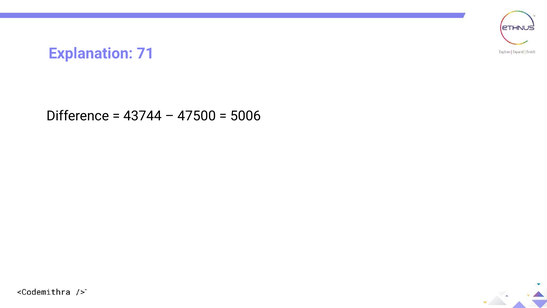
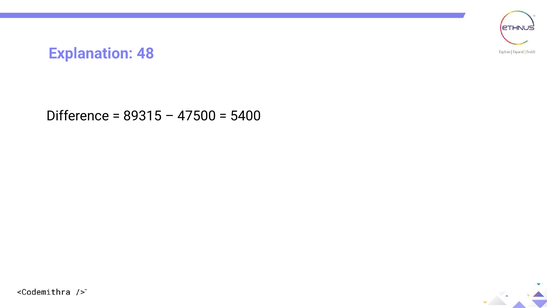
71: 71 -> 48
43744: 43744 -> 89315
5006: 5006 -> 5400
